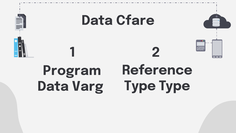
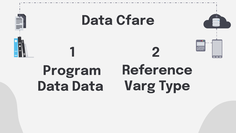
Type at (140, 86): Type -> Varg
Varg at (88, 86): Varg -> Data
